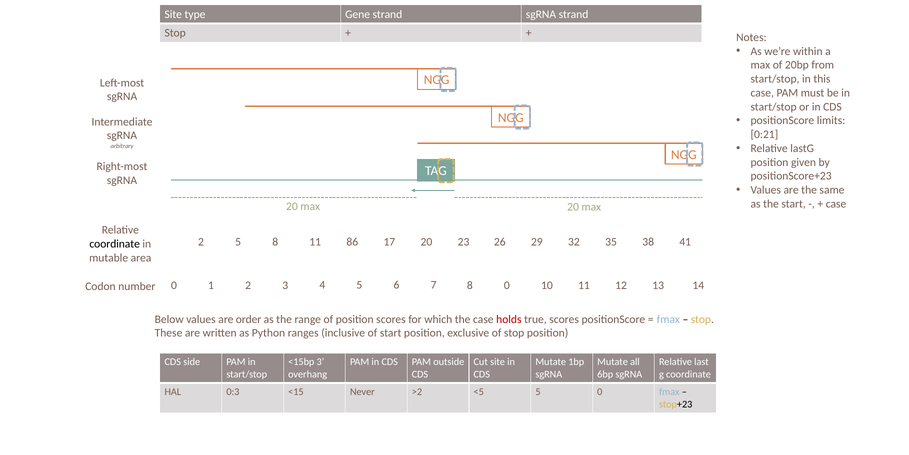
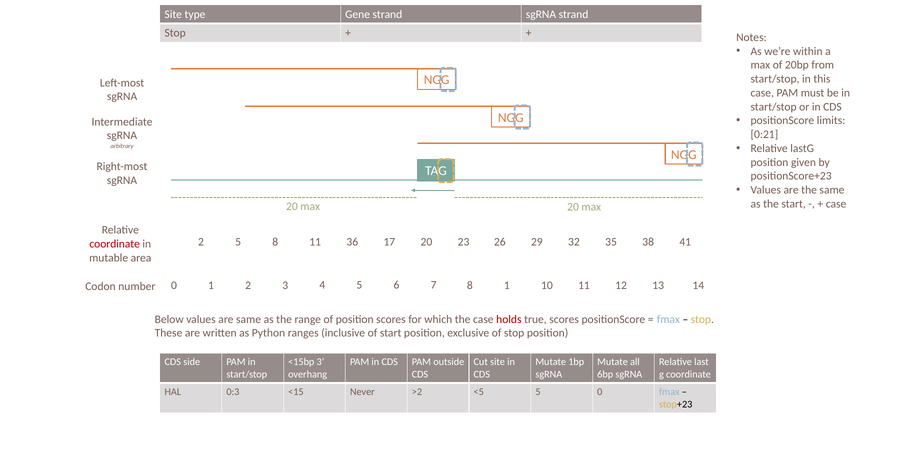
86: 86 -> 36
coordinate at (115, 244) colour: black -> red
8 0: 0 -> 1
are order: order -> same
